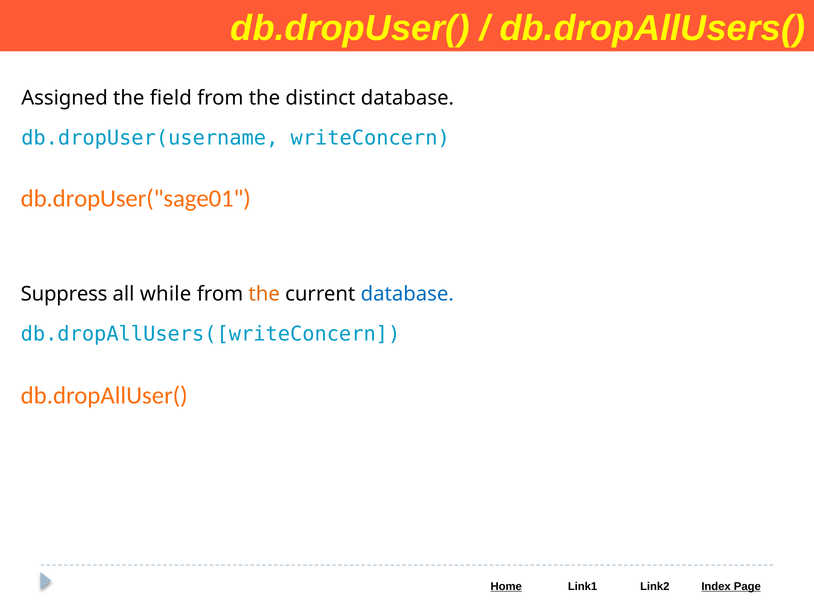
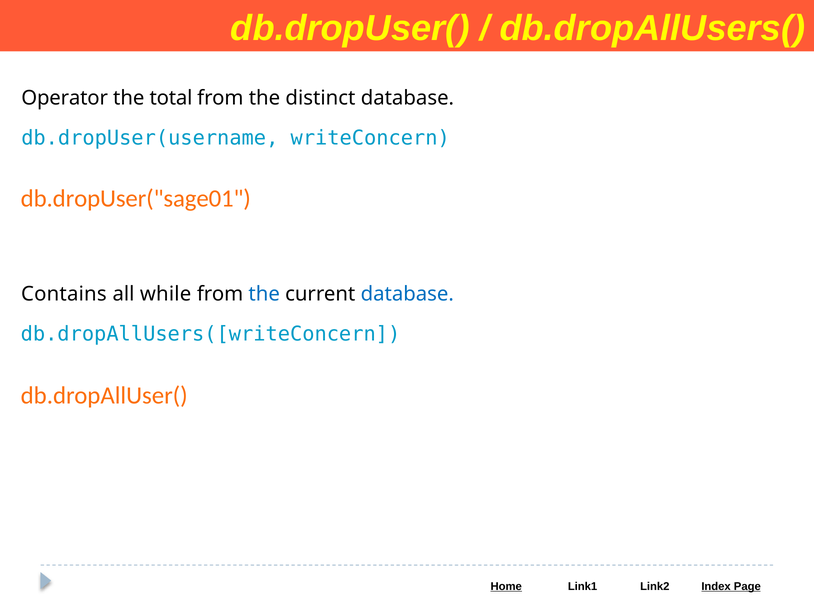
Assigned: Assigned -> Operator
field: field -> total
Suppress: Suppress -> Contains
the at (264, 294) colour: orange -> blue
